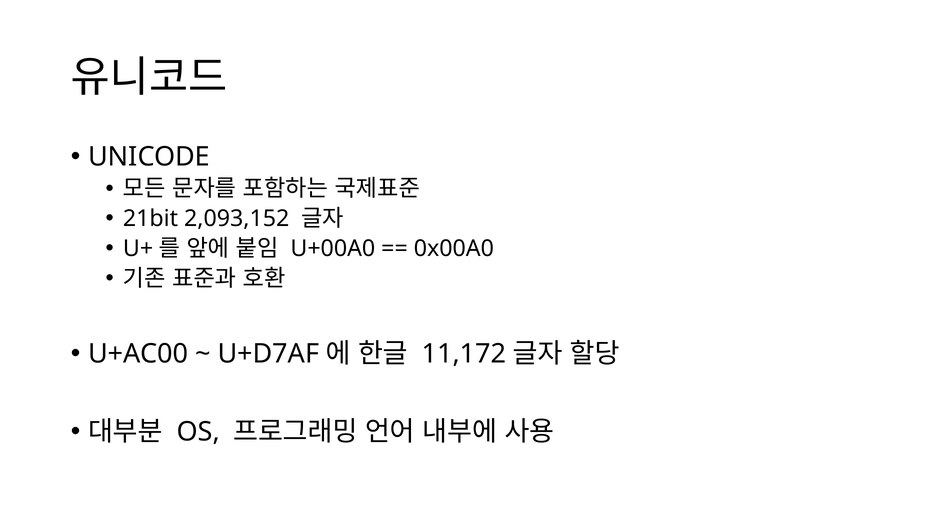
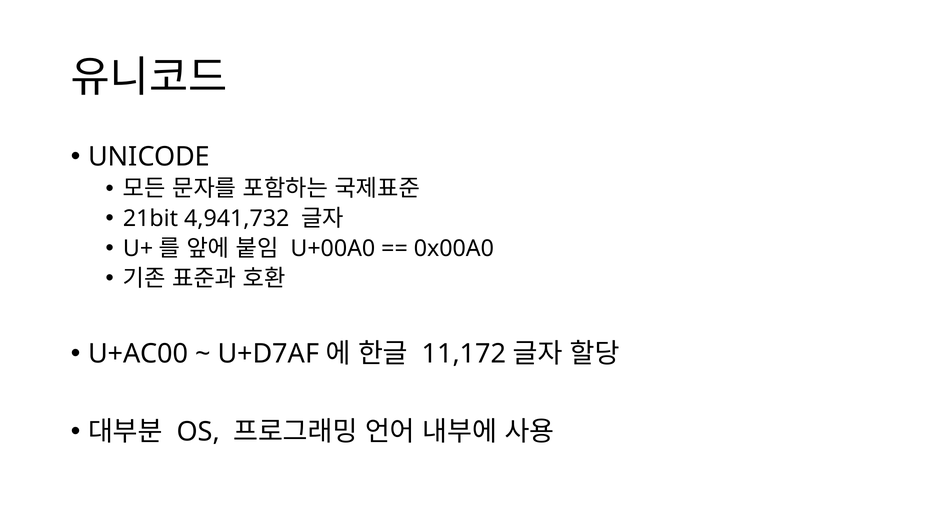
2,093,152: 2,093,152 -> 4,941,732
